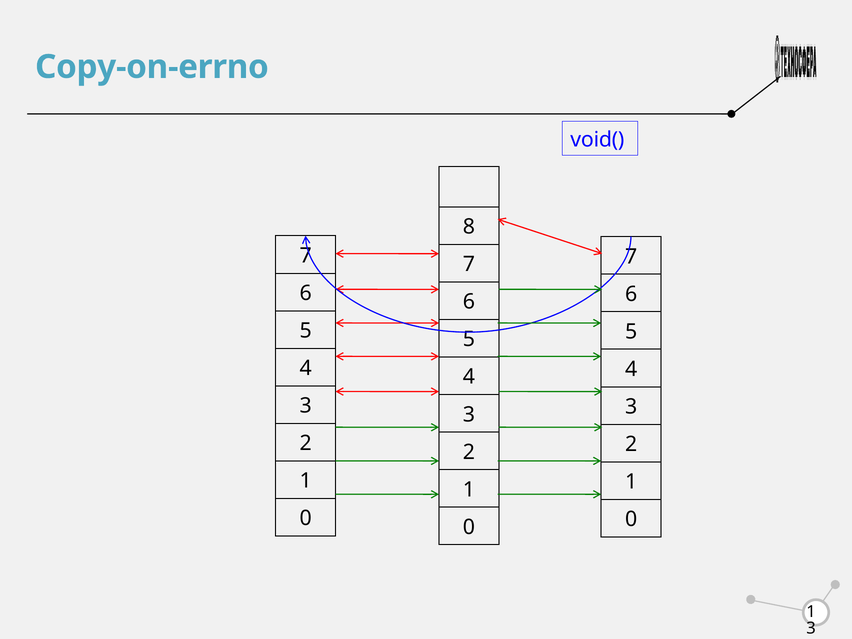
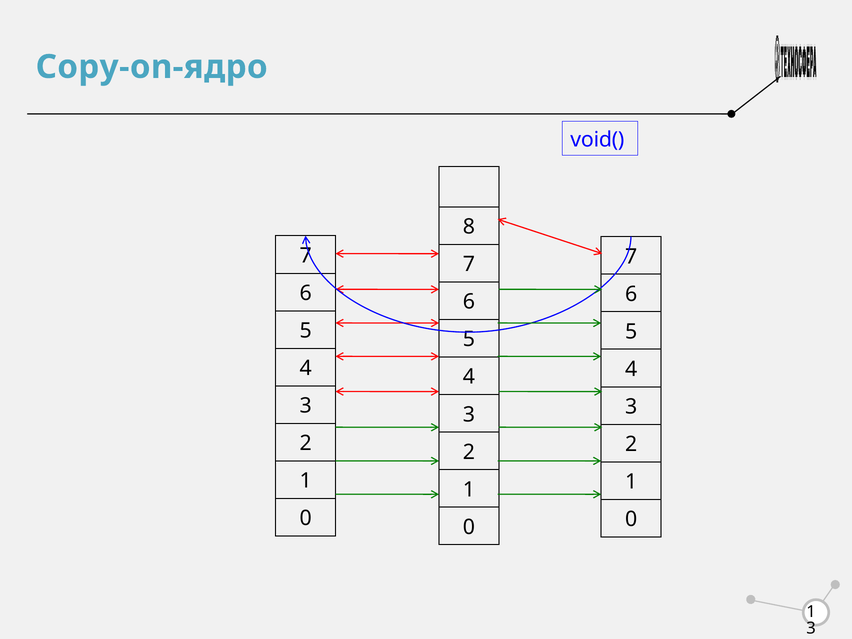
Copy-on-errno: Copy-on-errno -> Copy-on-ядро
